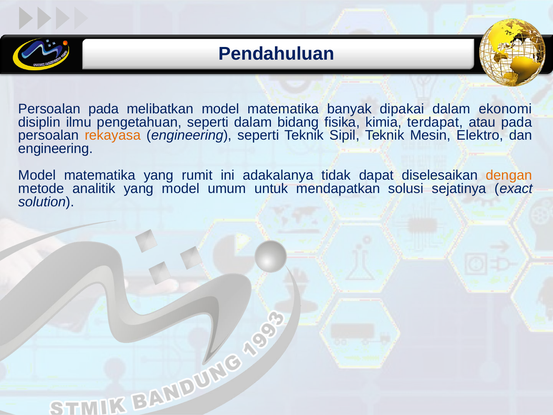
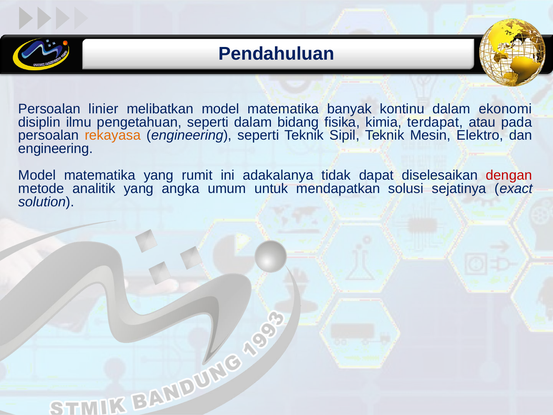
Persoalan pada: pada -> linier
dipakai: dipakai -> kontinu
dengan colour: orange -> red
yang model: model -> angka
